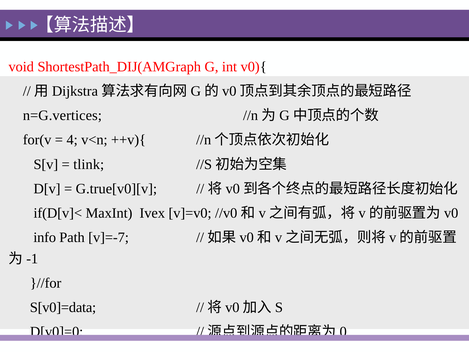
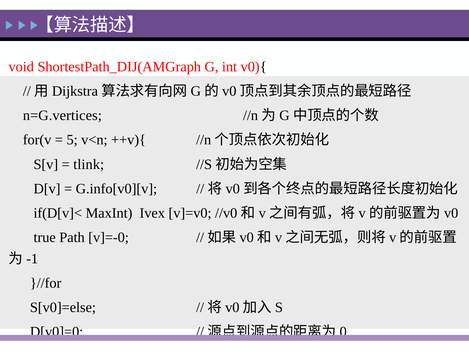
4: 4 -> 5
G.true[v0][v: G.true[v0][v -> G.info[v0][v
info: info -> true
v]=-7: v]=-7 -> v]=-0
S[v0]=data: S[v0]=data -> S[v0]=else
